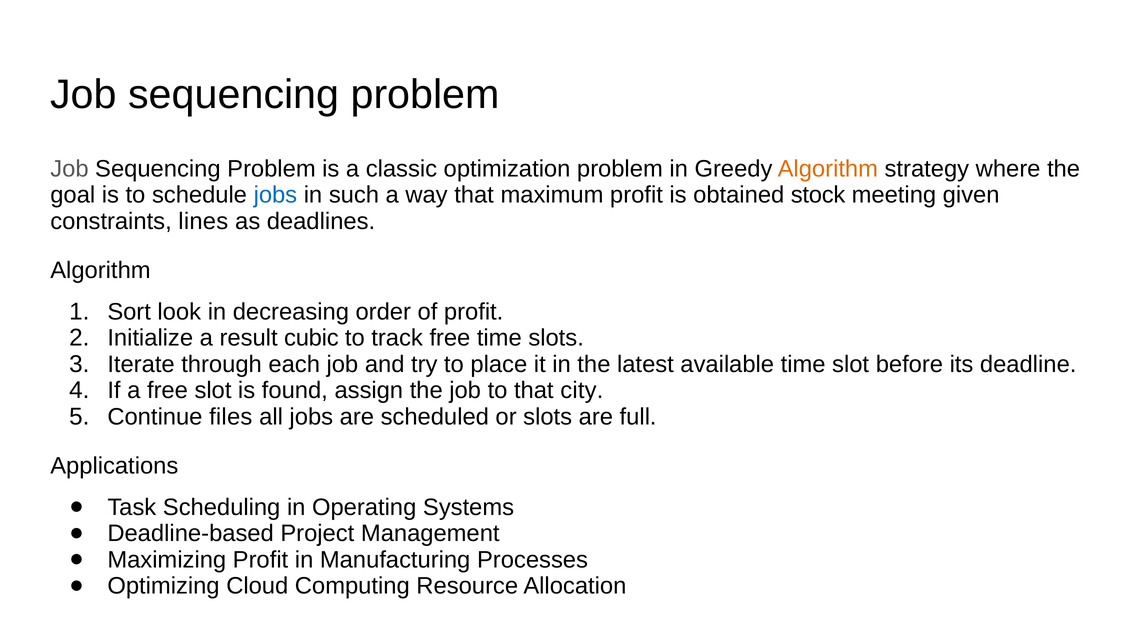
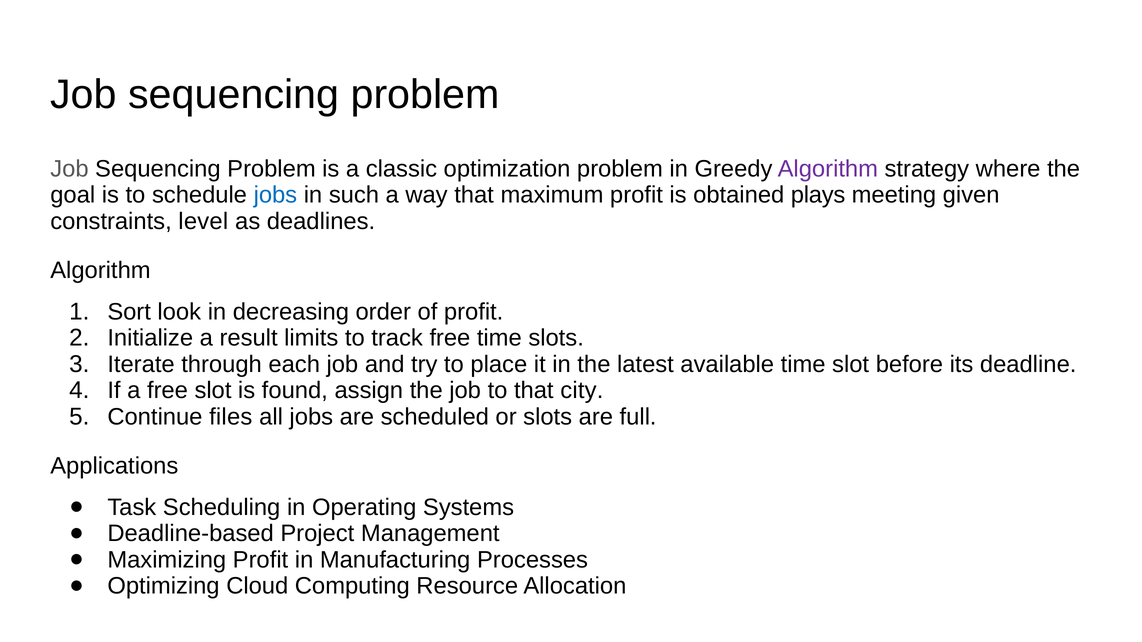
Algorithm at (828, 169) colour: orange -> purple
stock: stock -> plays
lines: lines -> level
cubic: cubic -> limits
